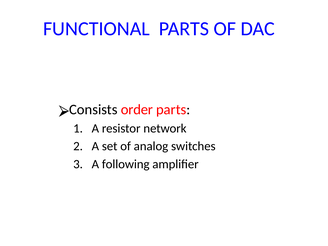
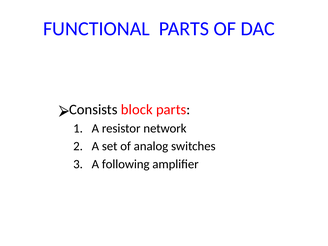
order: order -> block
